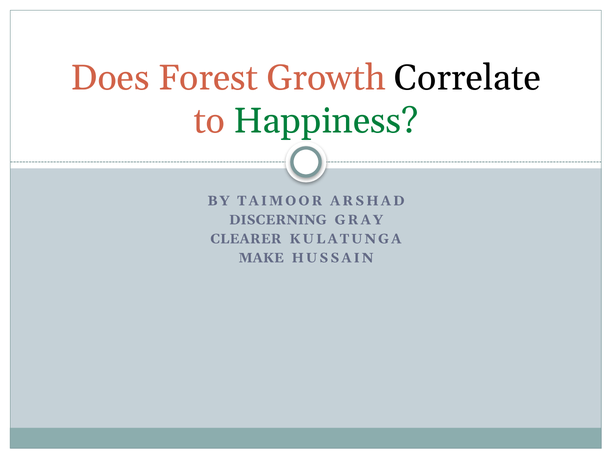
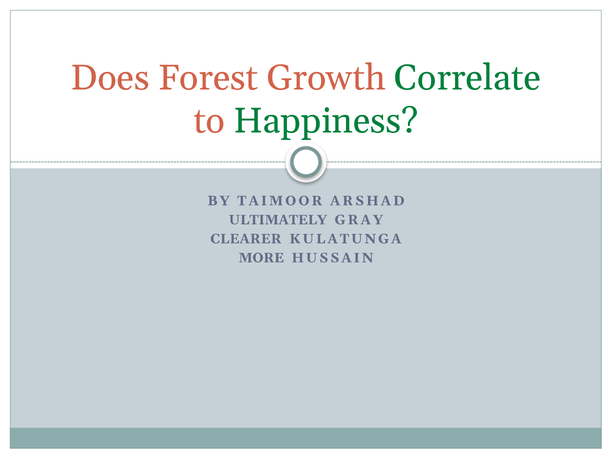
Correlate colour: black -> green
DISCERNING: DISCERNING -> ULTIMATELY
MAKE: MAKE -> MORE
